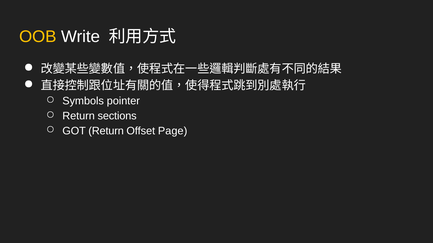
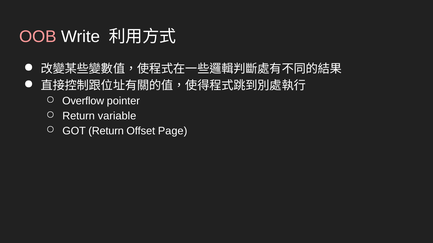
OOB colour: yellow -> pink
Symbols: Symbols -> Overflow
sections: sections -> variable
